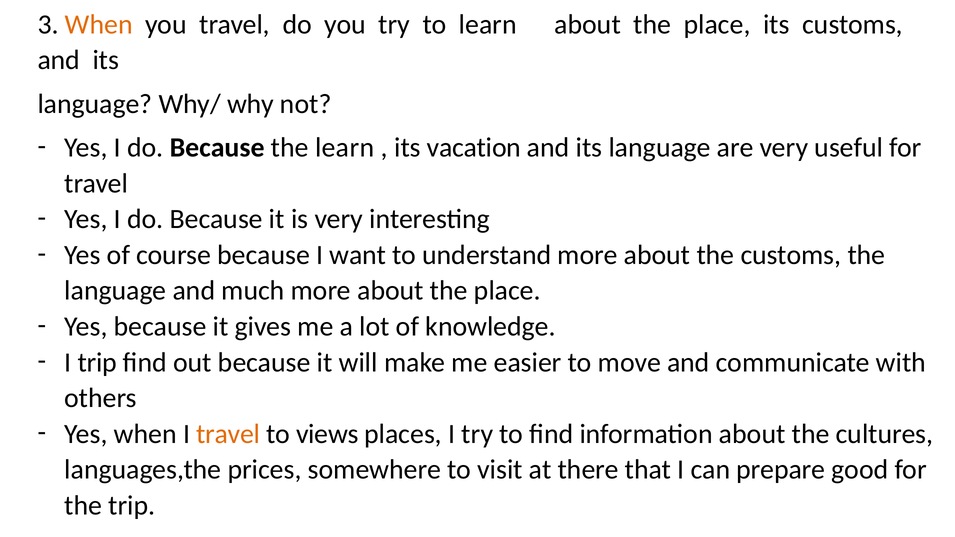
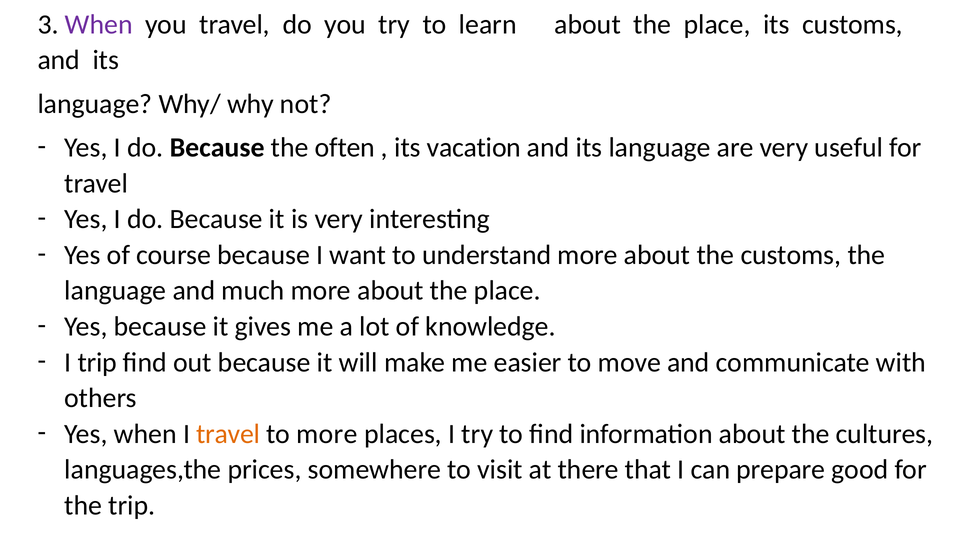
When at (99, 25) colour: orange -> purple
the learn: learn -> often
to views: views -> more
